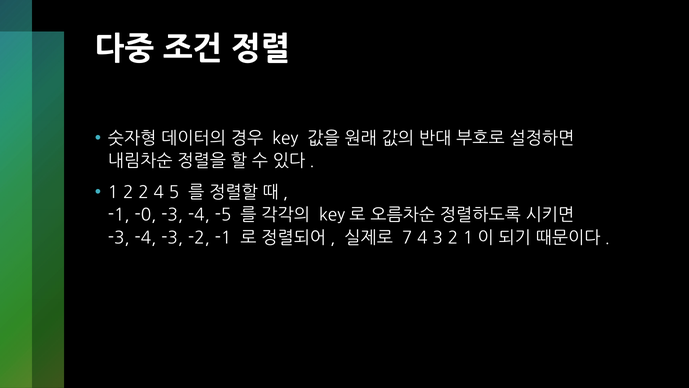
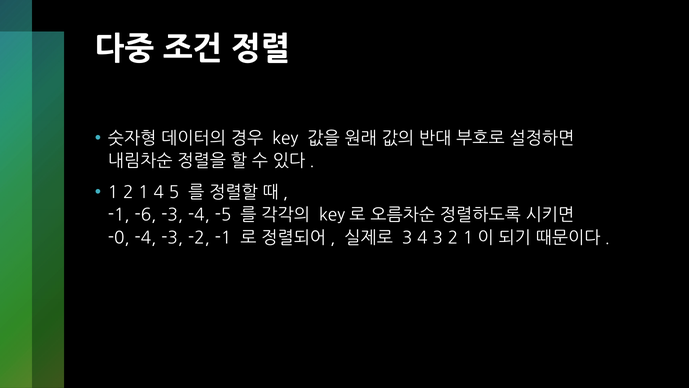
2 2: 2 -> 1
-0: -0 -> -6
-3 at (119, 238): -3 -> -0
7 at (407, 238): 7 -> 3
